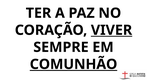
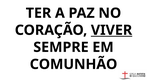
COMUNHÃO underline: present -> none
